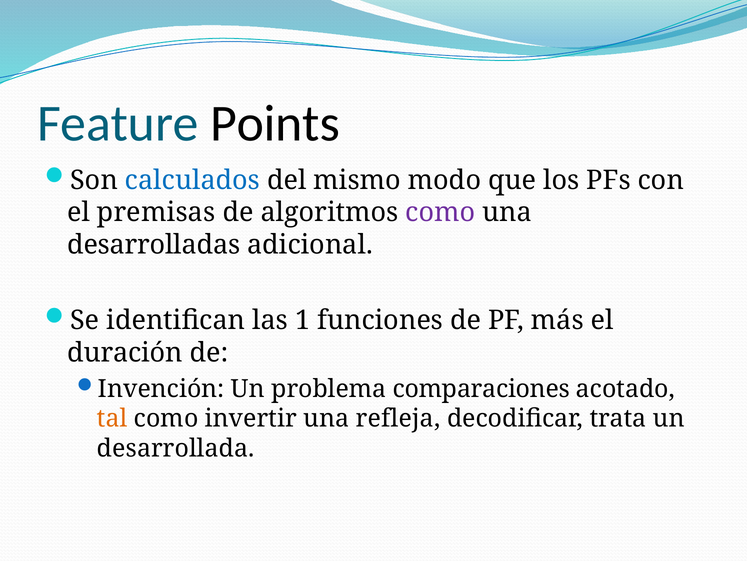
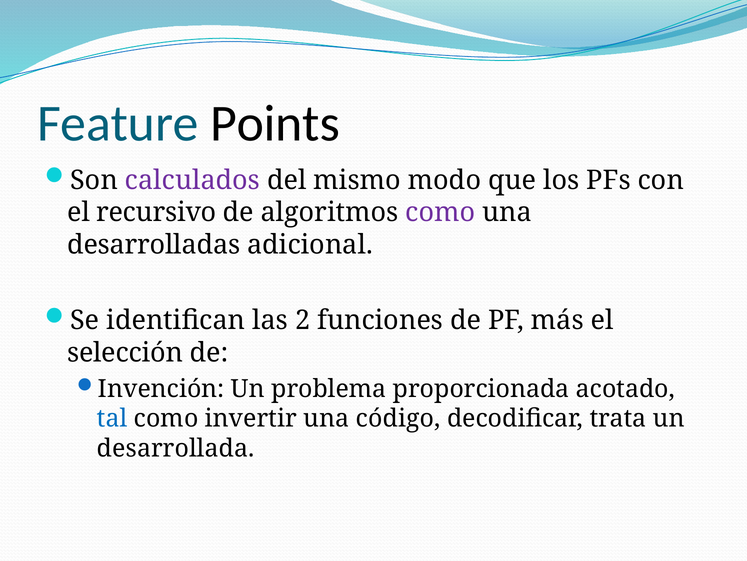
calculados colour: blue -> purple
premisas: premisas -> recursivo
1: 1 -> 2
duración: duración -> selección
comparaciones: comparaciones -> proporcionada
tal colour: orange -> blue
refleja: refleja -> código
